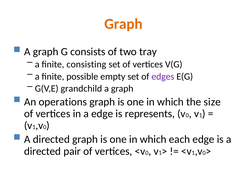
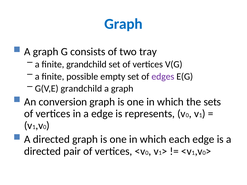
Graph at (124, 24) colour: orange -> blue
finite consisting: consisting -> grandchild
operations: operations -> conversion
size: size -> sets
